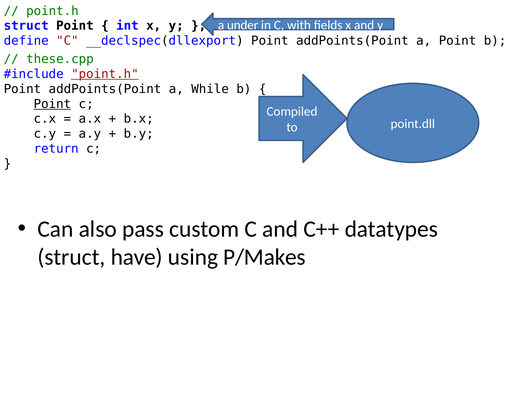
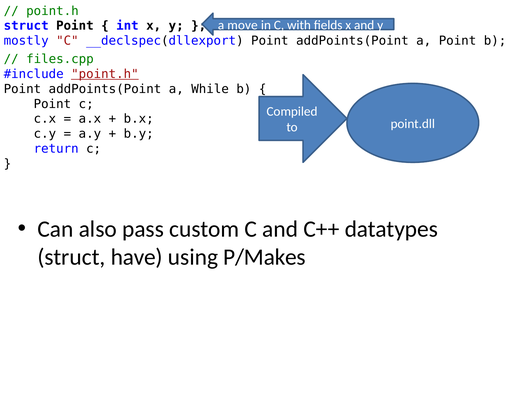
under: under -> move
define: define -> mostly
these.cpp: these.cpp -> files.cpp
Point at (52, 104) underline: present -> none
